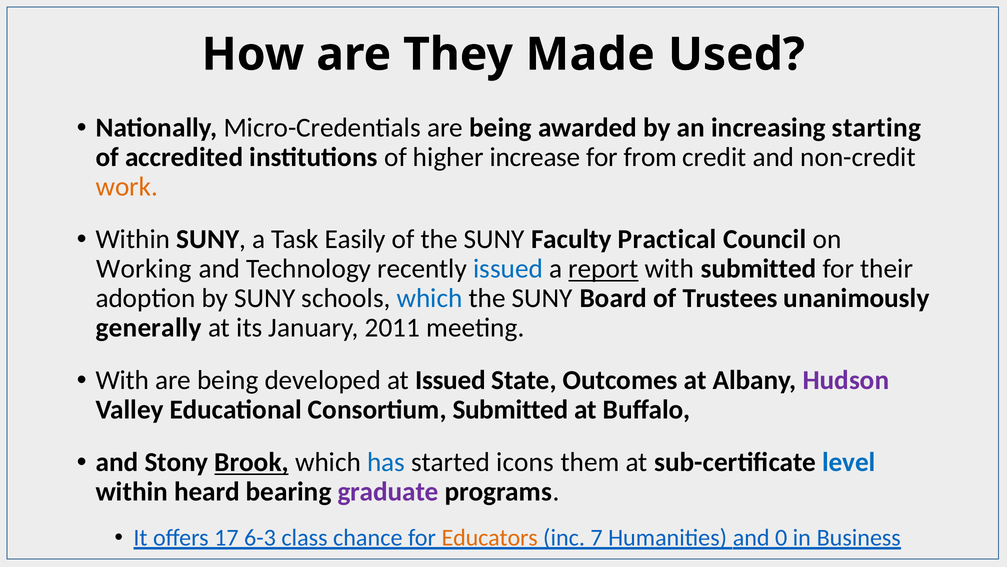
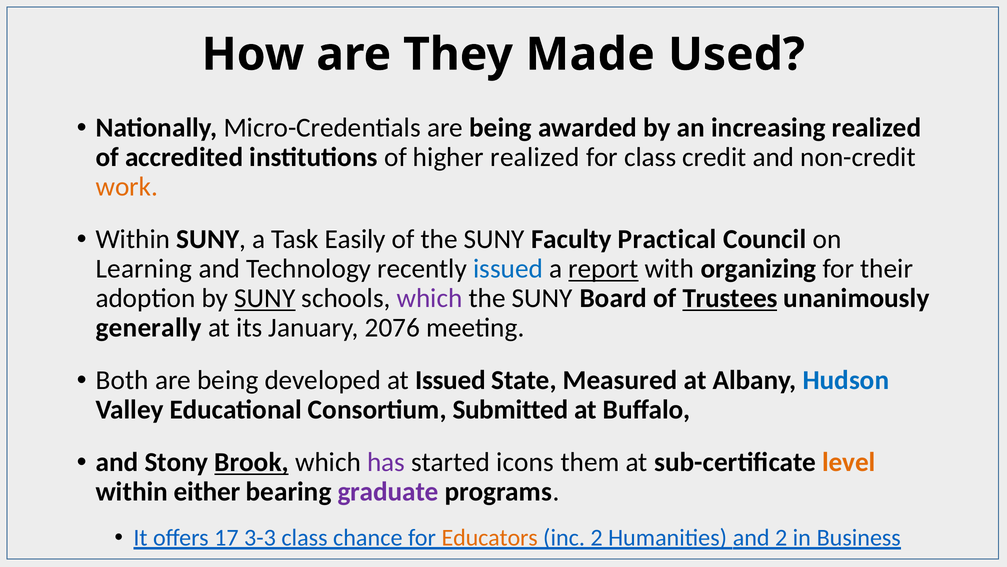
increasing starting: starting -> realized
higher increase: increase -> realized
for from: from -> class
Working: Working -> Learning
with submitted: submitted -> organizing
SUNY at (265, 298) underline: none -> present
which at (430, 298) colour: blue -> purple
Trustees underline: none -> present
2011: 2011 -> 2076
With at (122, 380): With -> Both
Outcomes: Outcomes -> Measured
Hudson colour: purple -> blue
has colour: blue -> purple
level colour: blue -> orange
heard: heard -> either
6-3: 6-3 -> 3-3
inc 7: 7 -> 2
and 0: 0 -> 2
